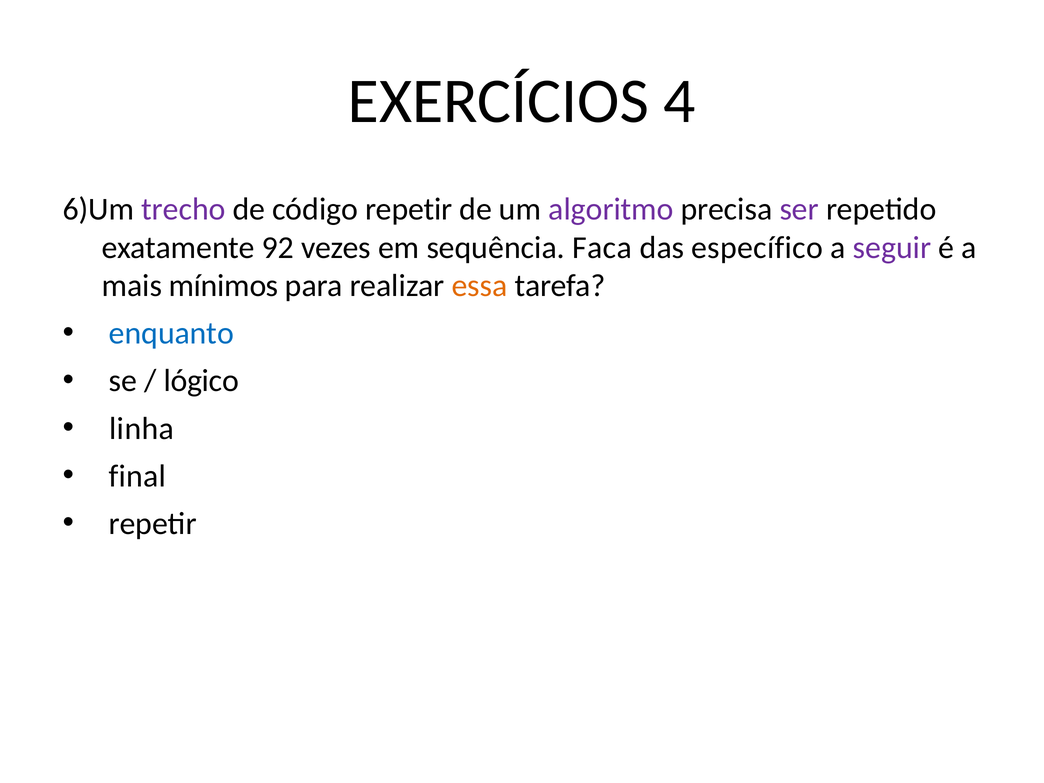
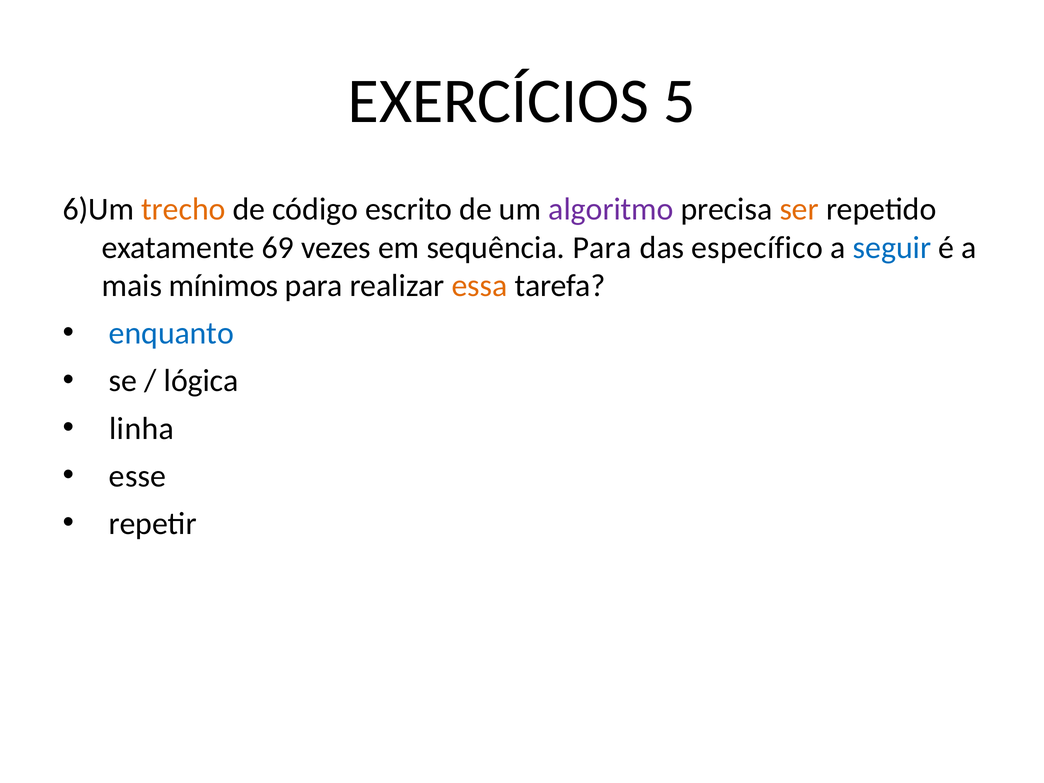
4: 4 -> 5
trecho colour: purple -> orange
código repetir: repetir -> escrito
ser colour: purple -> orange
92: 92 -> 69
sequência Faca: Faca -> Para
seguir colour: purple -> blue
lógico: lógico -> lógica
final: final -> esse
